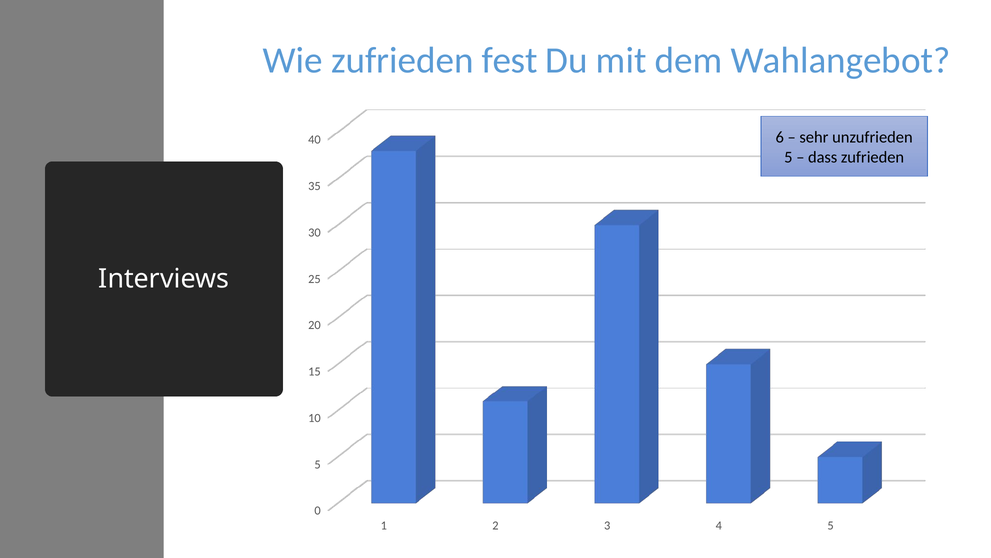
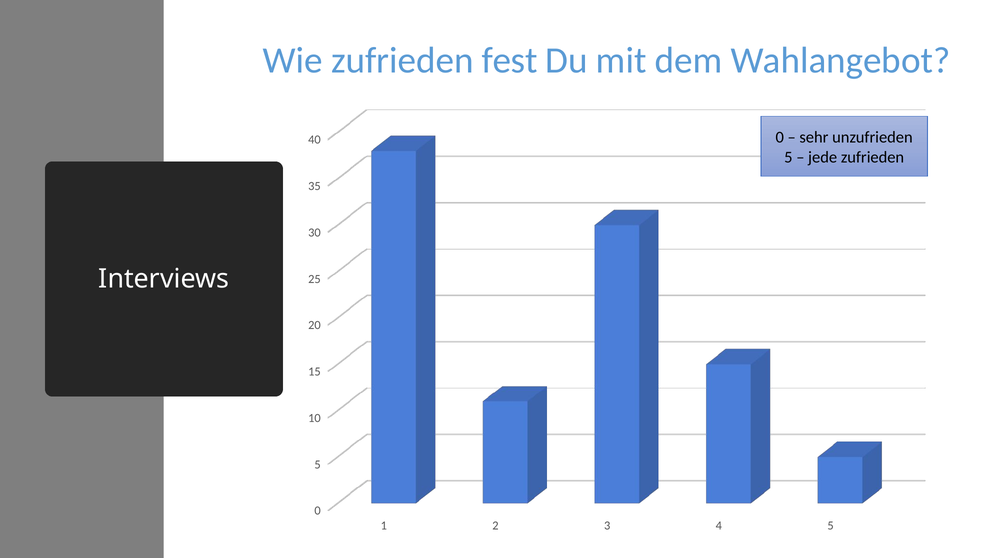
6 at (780, 137): 6 -> 0
dass: dass -> jede
